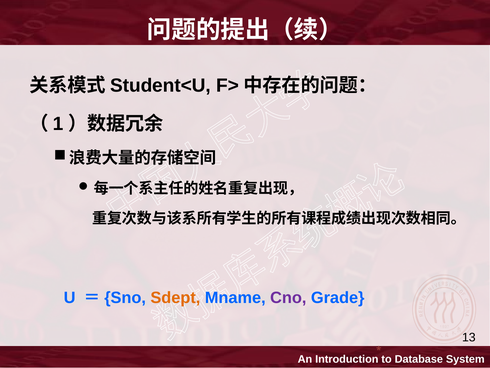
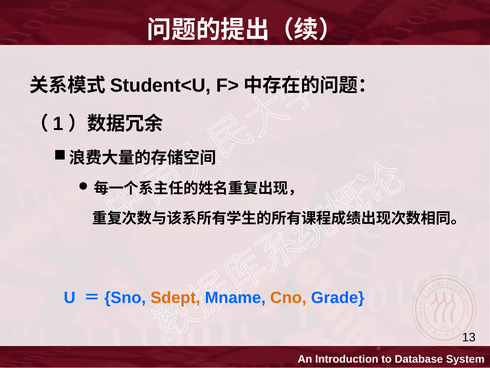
Cno colour: purple -> orange
